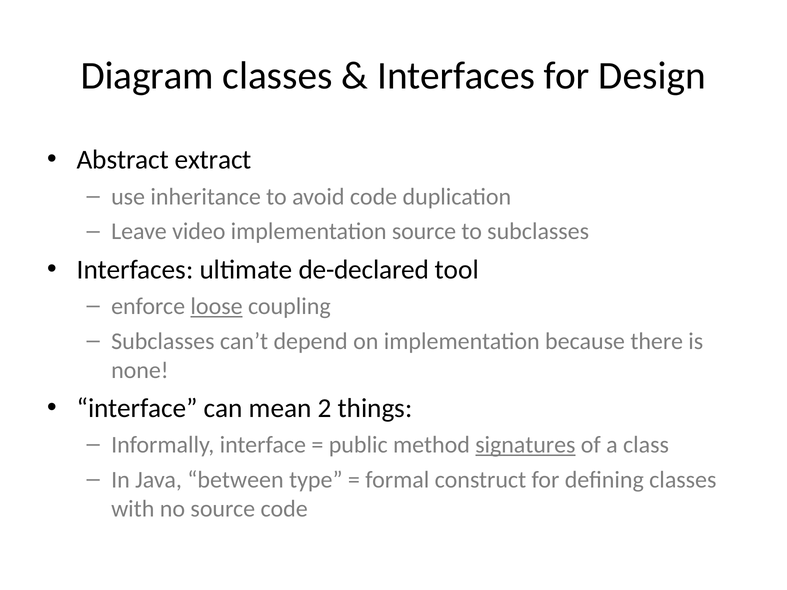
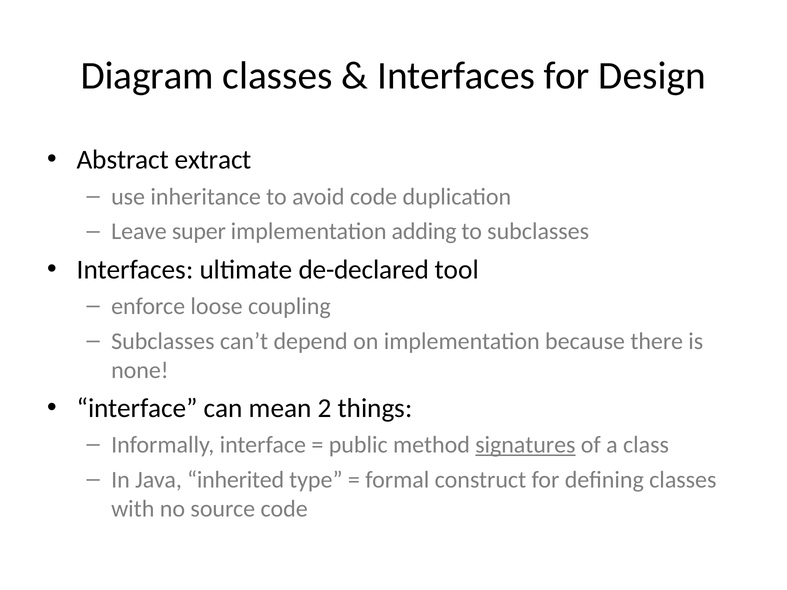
video: video -> super
implementation source: source -> adding
loose underline: present -> none
between: between -> inherited
